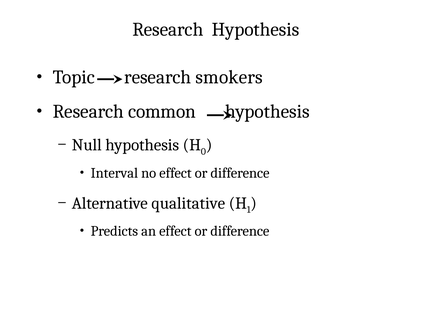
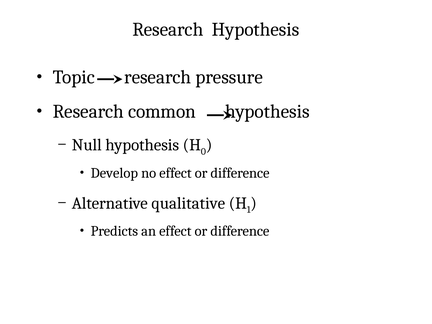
smokers: smokers -> pressure
Interval: Interval -> Develop
